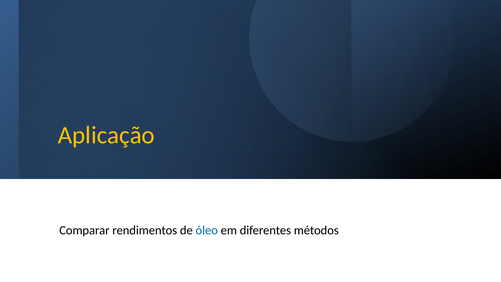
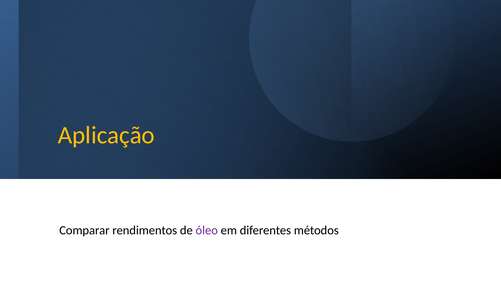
óleo colour: blue -> purple
